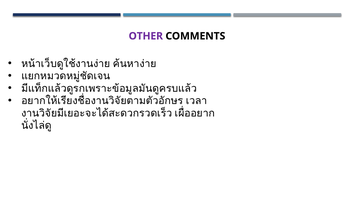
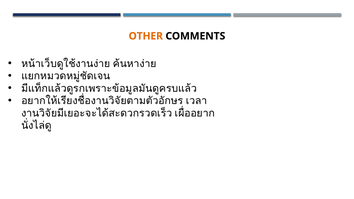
OTHER colour: purple -> orange
